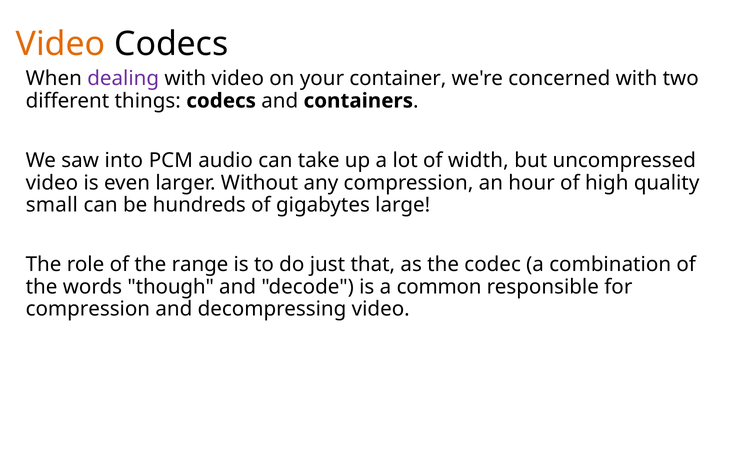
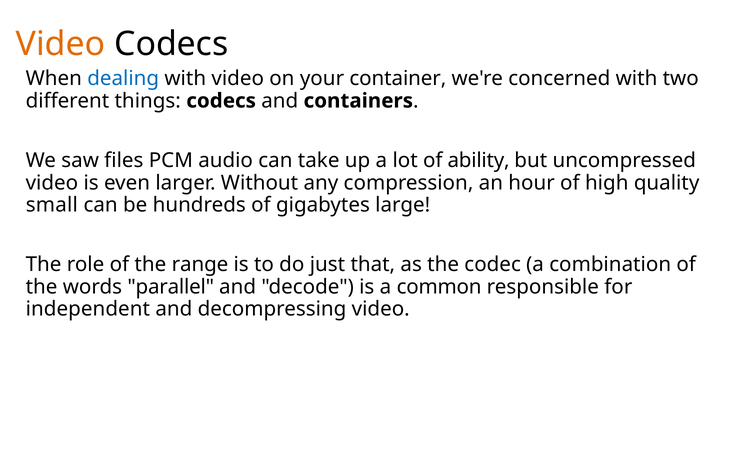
dealing colour: purple -> blue
into: into -> files
width: width -> ability
though: though -> parallel
compression at (88, 309): compression -> independent
